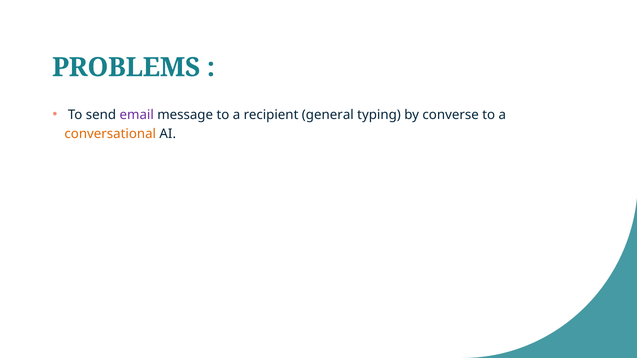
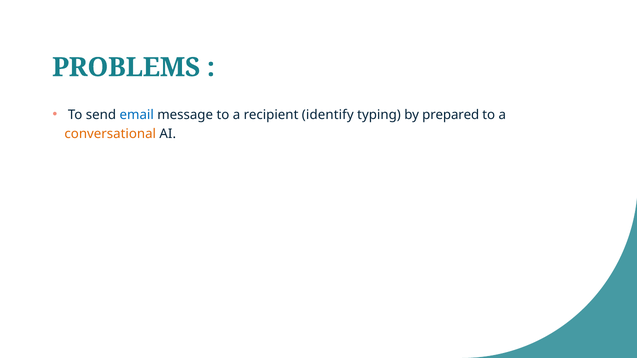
email colour: purple -> blue
general: general -> identify
converse: converse -> prepared
